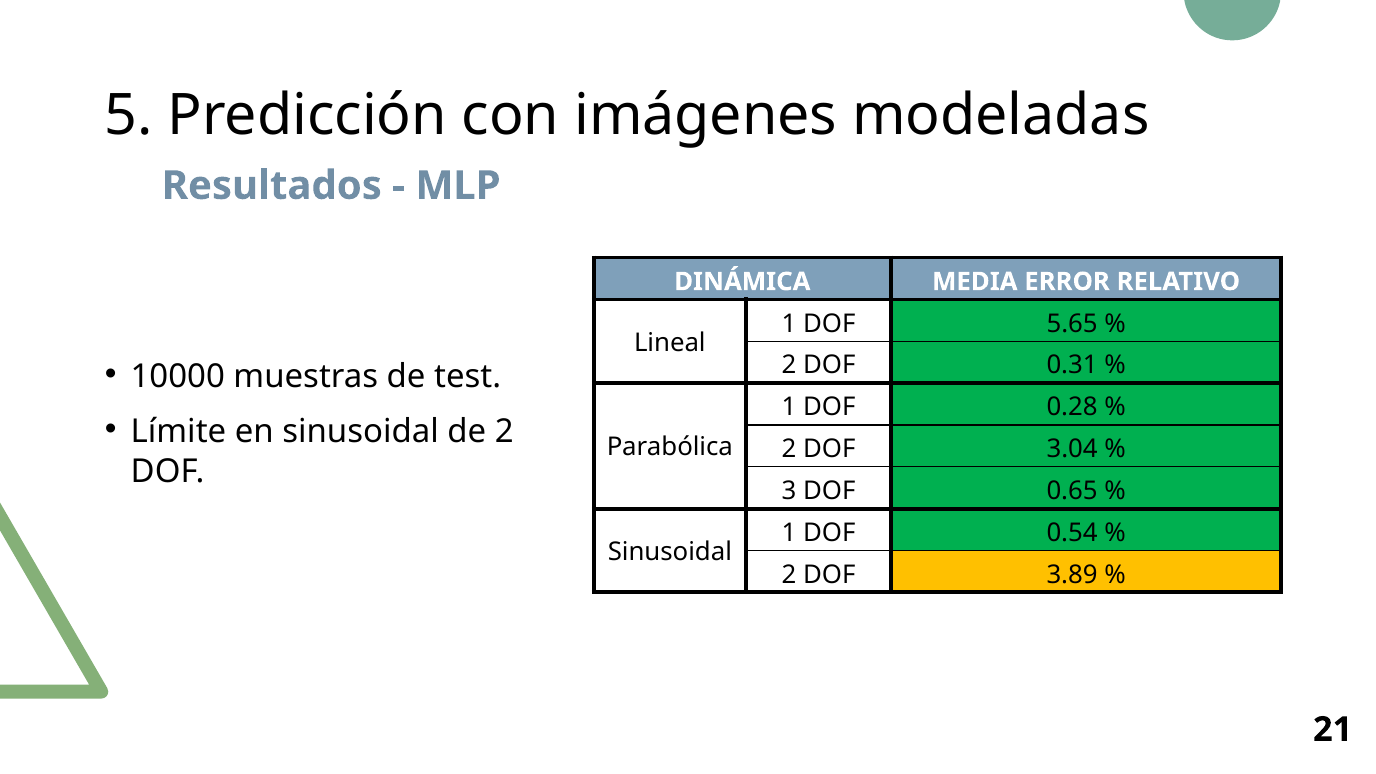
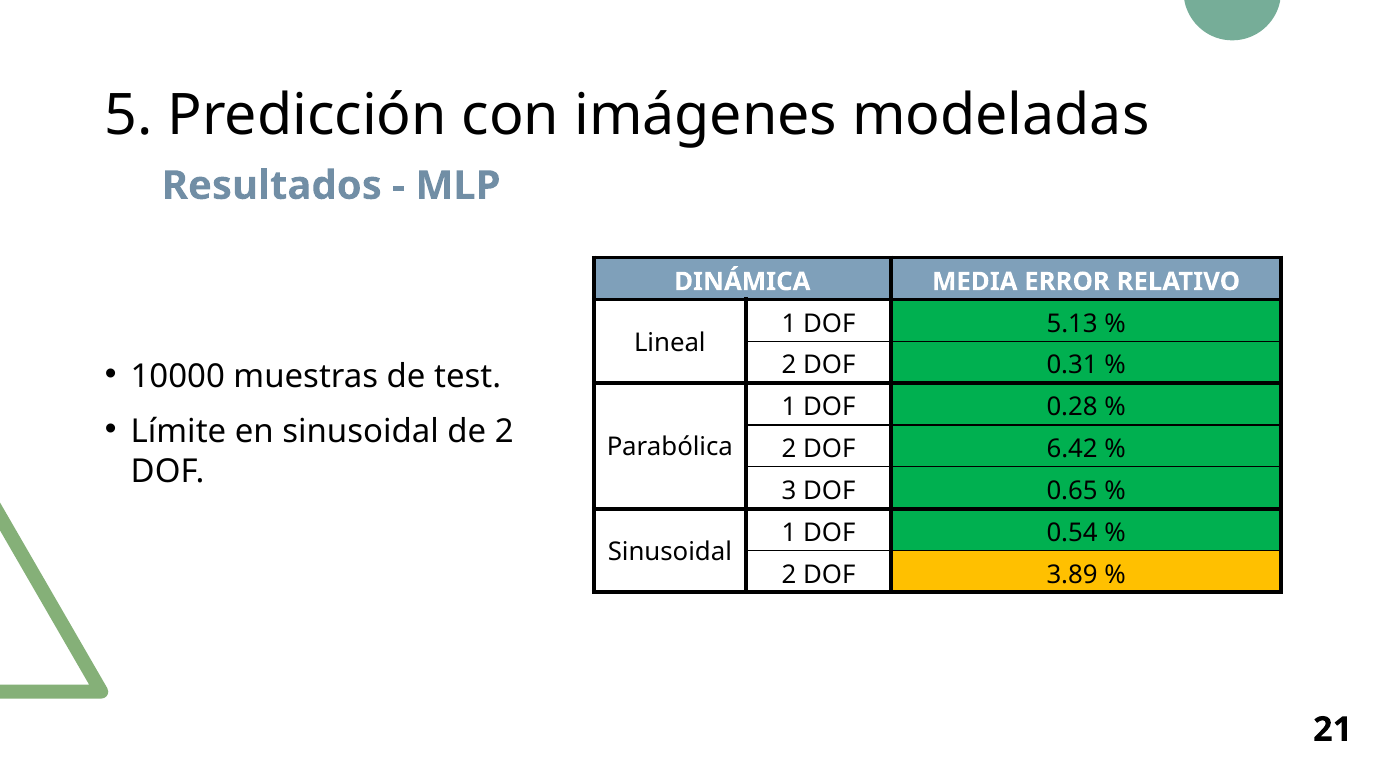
5.65: 5.65 -> 5.13
3.04: 3.04 -> 6.42
